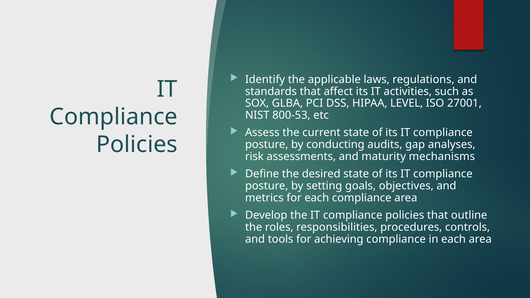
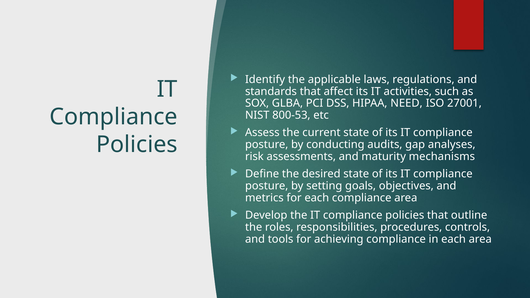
LEVEL: LEVEL -> NEED
